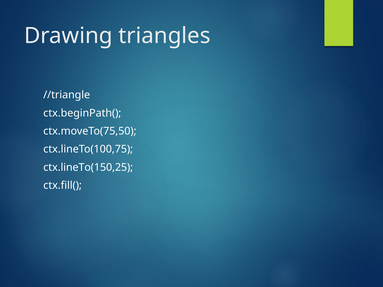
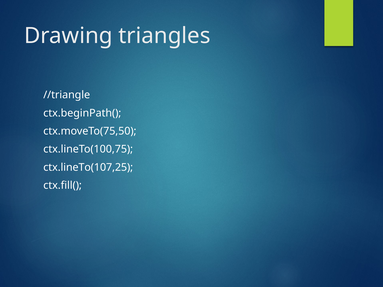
ctx.lineTo(150,25: ctx.lineTo(150,25 -> ctx.lineTo(107,25
